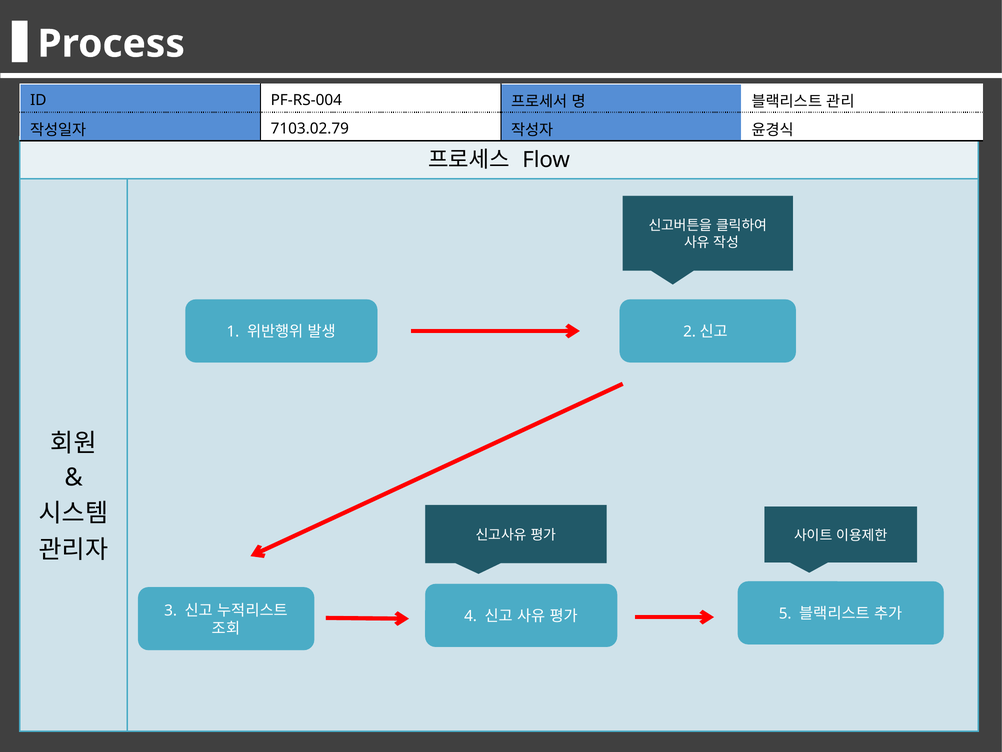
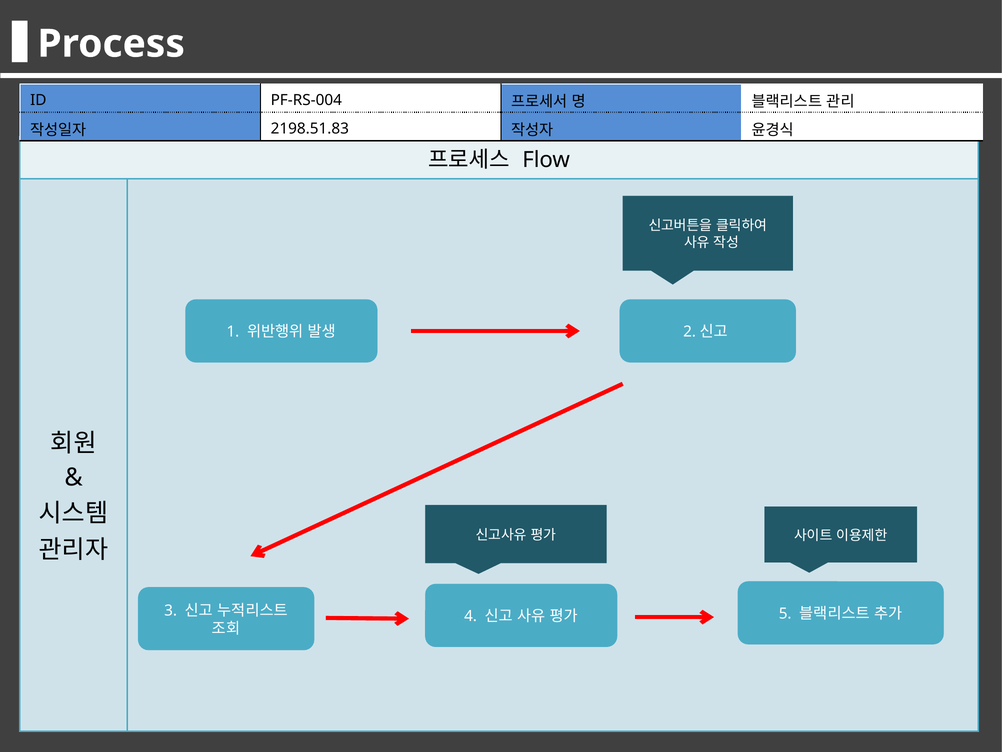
7103.02.79: 7103.02.79 -> 2198.51.83
